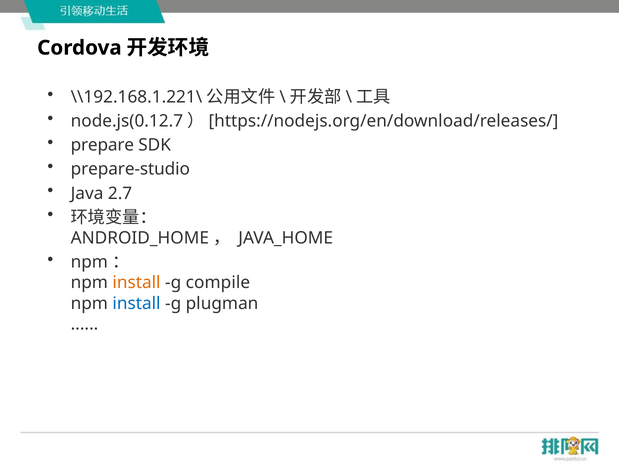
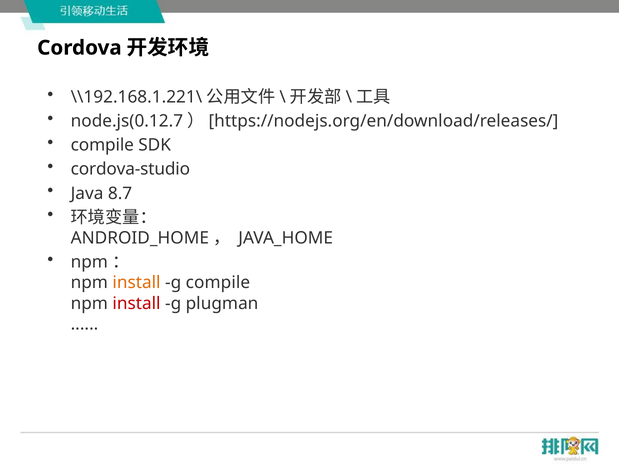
prepare at (102, 145): prepare -> compile
prepare-studio: prepare-studio -> cordova-studio
2.7: 2.7 -> 8.7
install at (137, 304) colour: blue -> red
